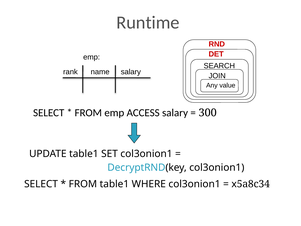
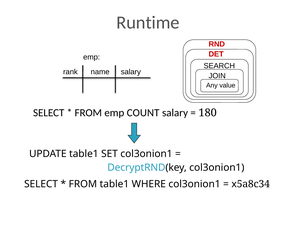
ACCESS: ACCESS -> COUNT
300: 300 -> 180
